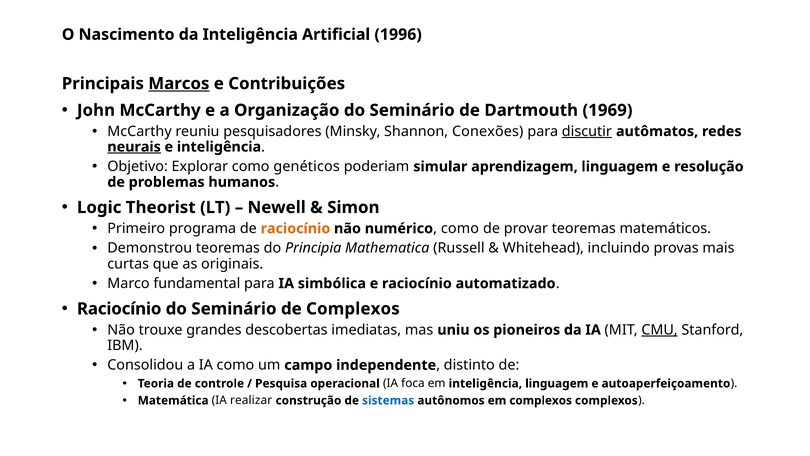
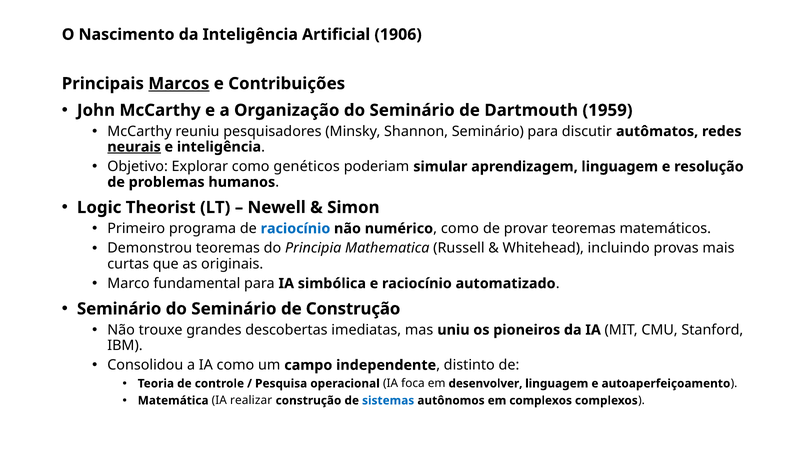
1996: 1996 -> 1906
1969: 1969 -> 1959
Shannon Conexões: Conexões -> Seminário
discutir underline: present -> none
raciocínio at (295, 228) colour: orange -> blue
Raciocínio at (119, 309): Raciocínio -> Seminário
de Complexos: Complexos -> Construção
CMU underline: present -> none
em inteligência: inteligência -> desenvolver
